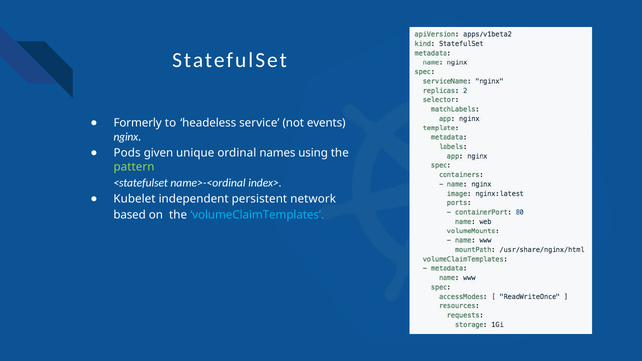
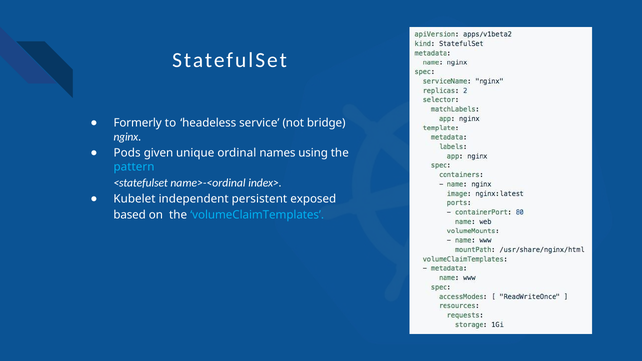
events: events -> bridge
pattern colour: light green -> light blue
network: network -> exposed
